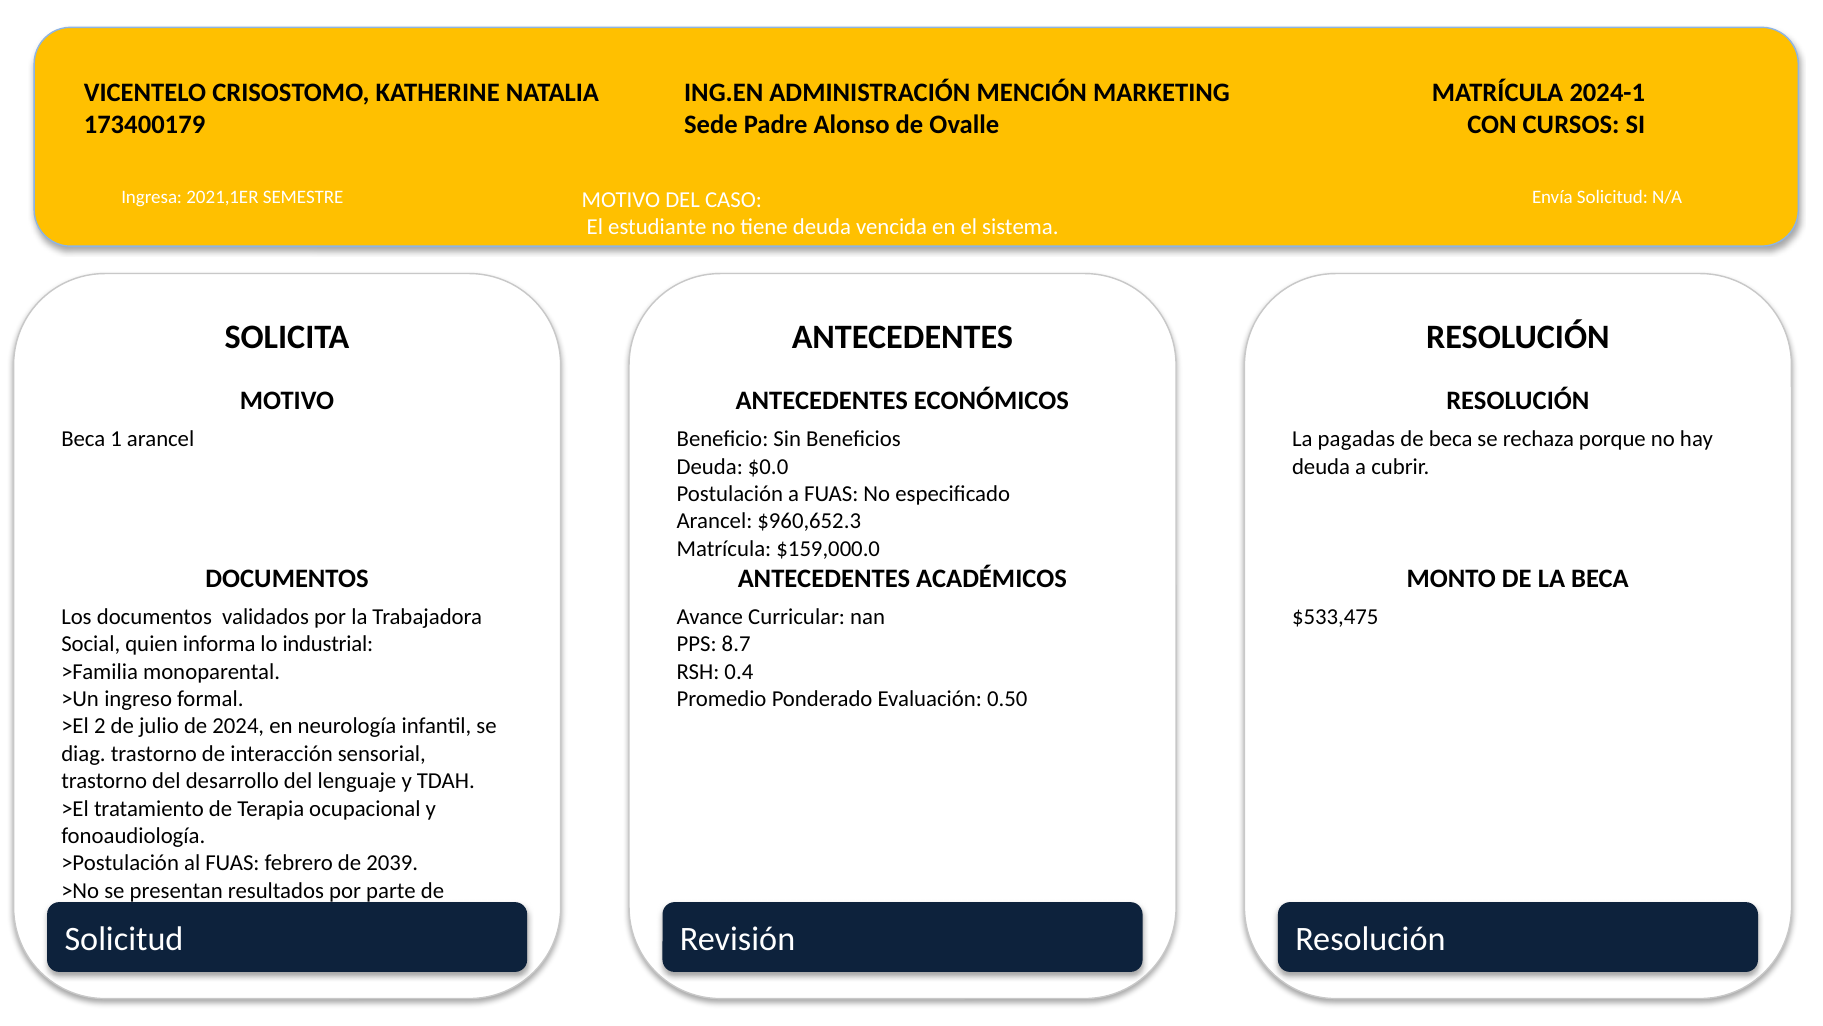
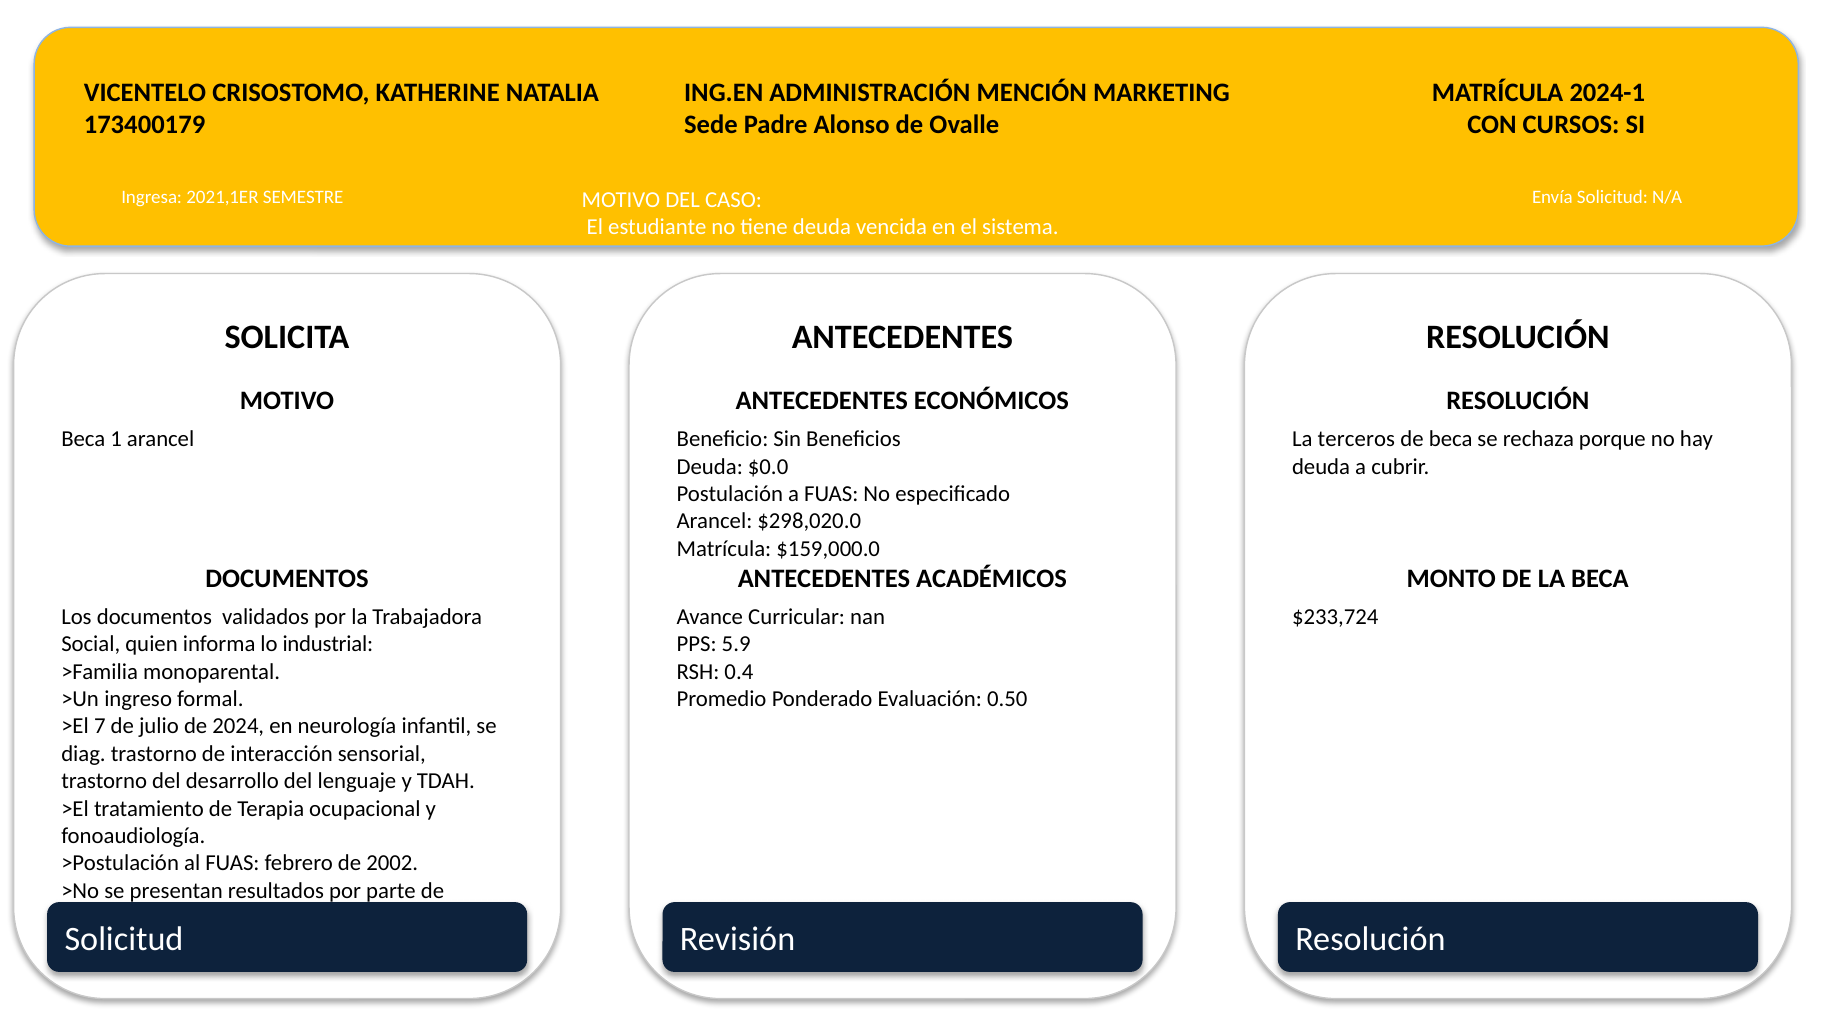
pagadas: pagadas -> terceros
$960,652.3: $960,652.3 -> $298,020.0
$533,475: $533,475 -> $233,724
8.7: 8.7 -> 5.9
2: 2 -> 7
2039: 2039 -> 2002
